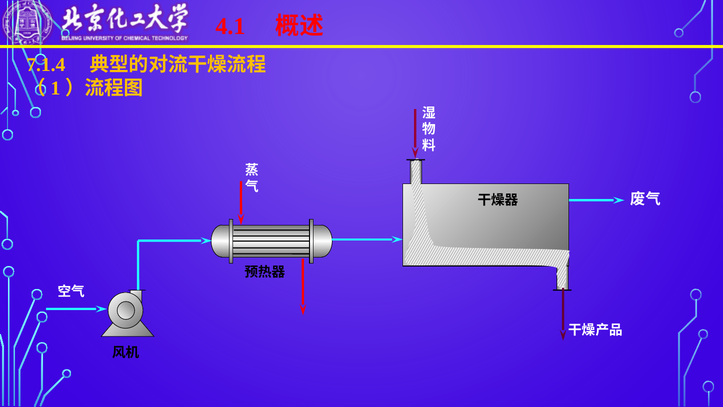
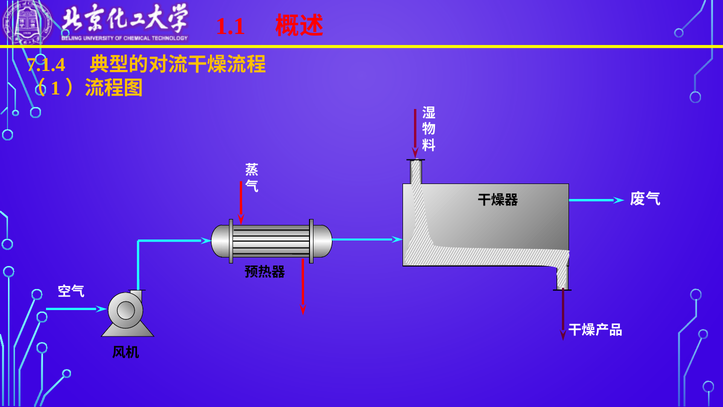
4.1: 4.1 -> 1.1
